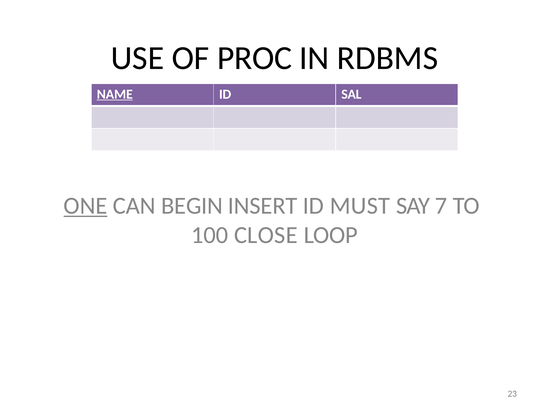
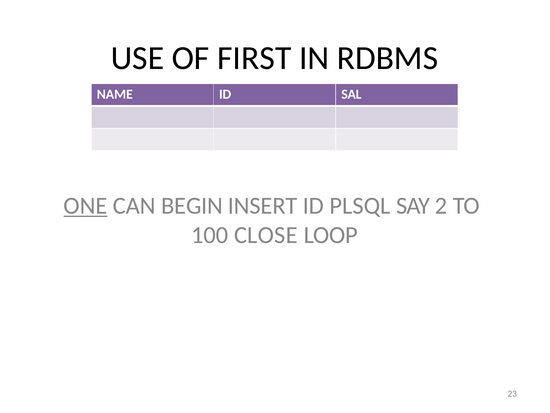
PROC: PROC -> FIRST
NAME underline: present -> none
MUST: MUST -> PLSQL
7: 7 -> 2
